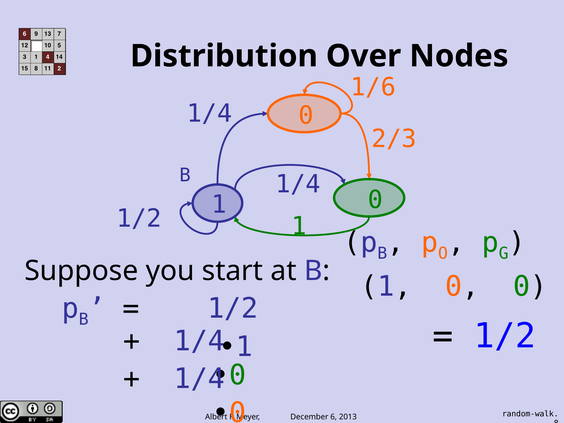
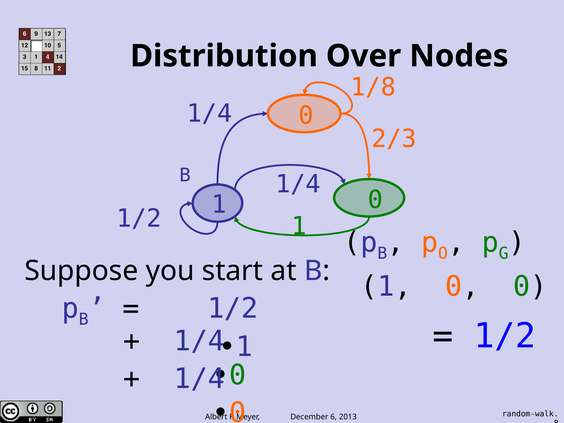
1/6: 1/6 -> 1/8
